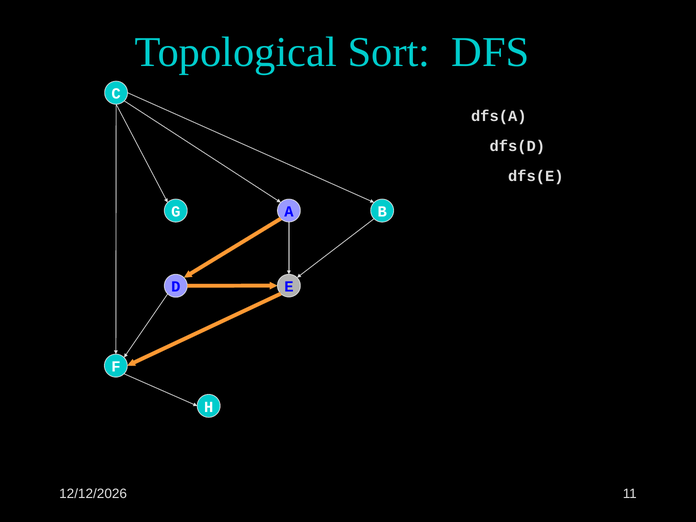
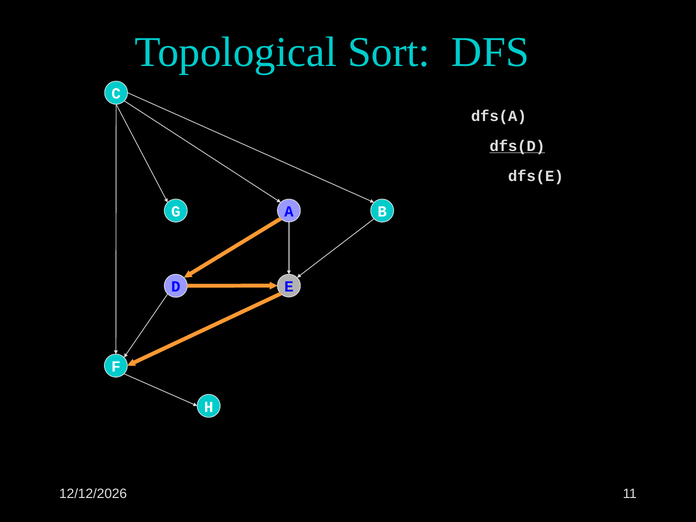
dfs(D underline: none -> present
